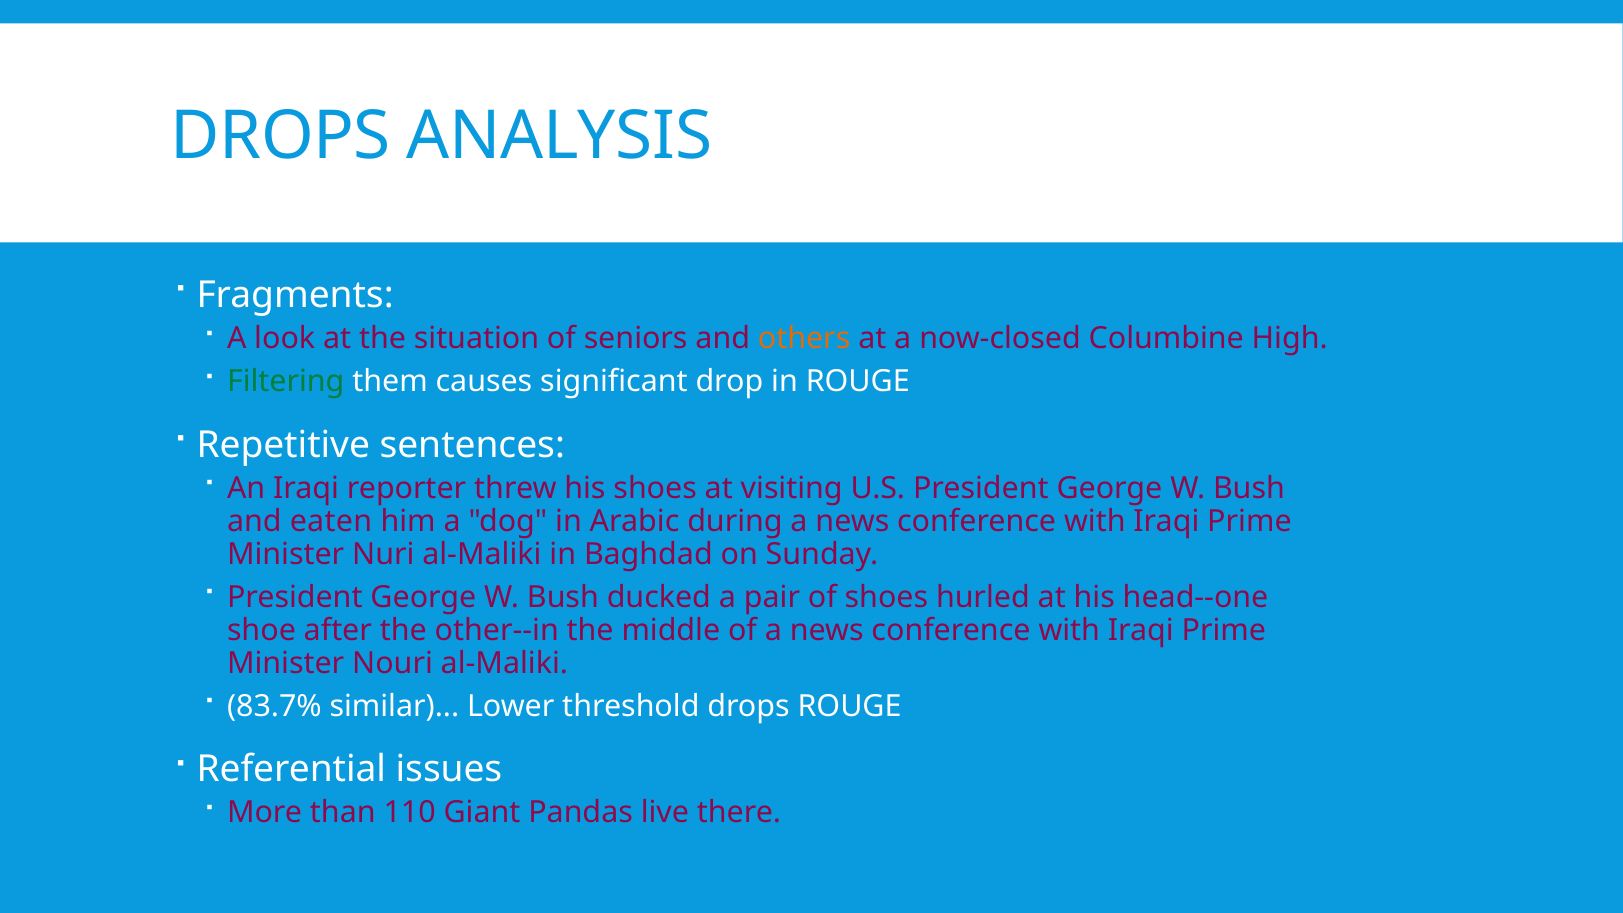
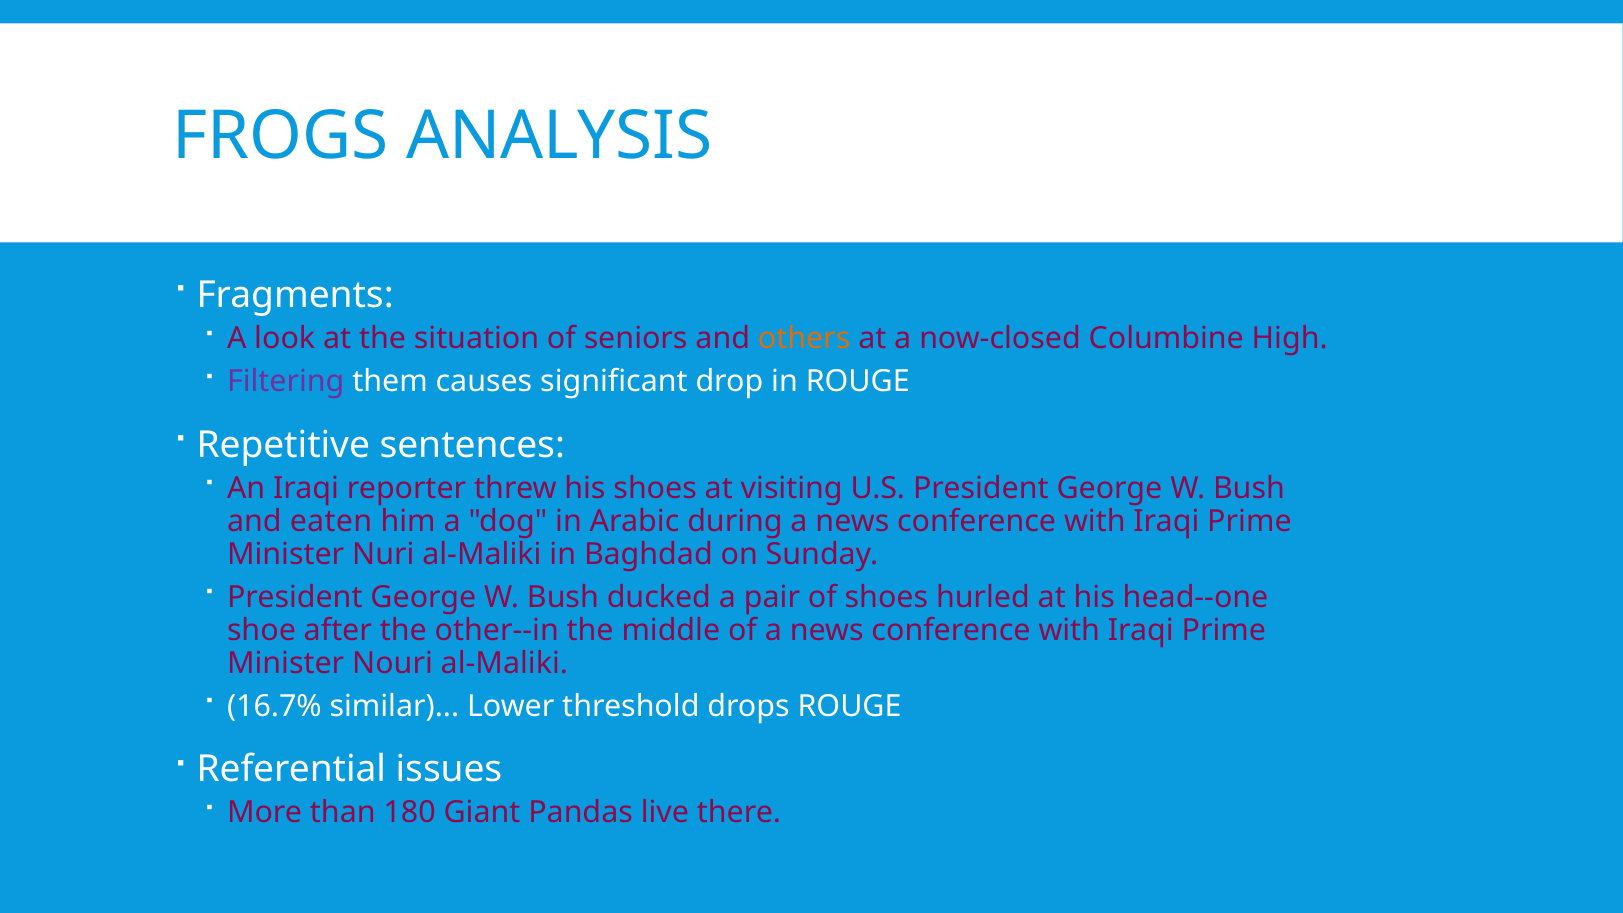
DROPS at (281, 137): DROPS -> FROGS
Filtering colour: green -> purple
83.7%: 83.7% -> 16.7%
110: 110 -> 180
